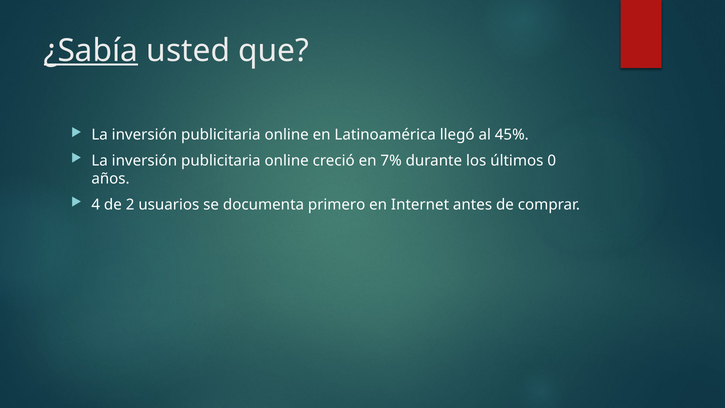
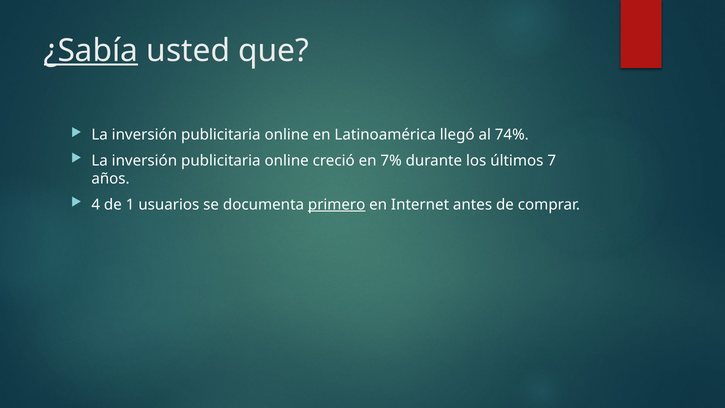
45%: 45% -> 74%
0: 0 -> 7
2: 2 -> 1
primero underline: none -> present
